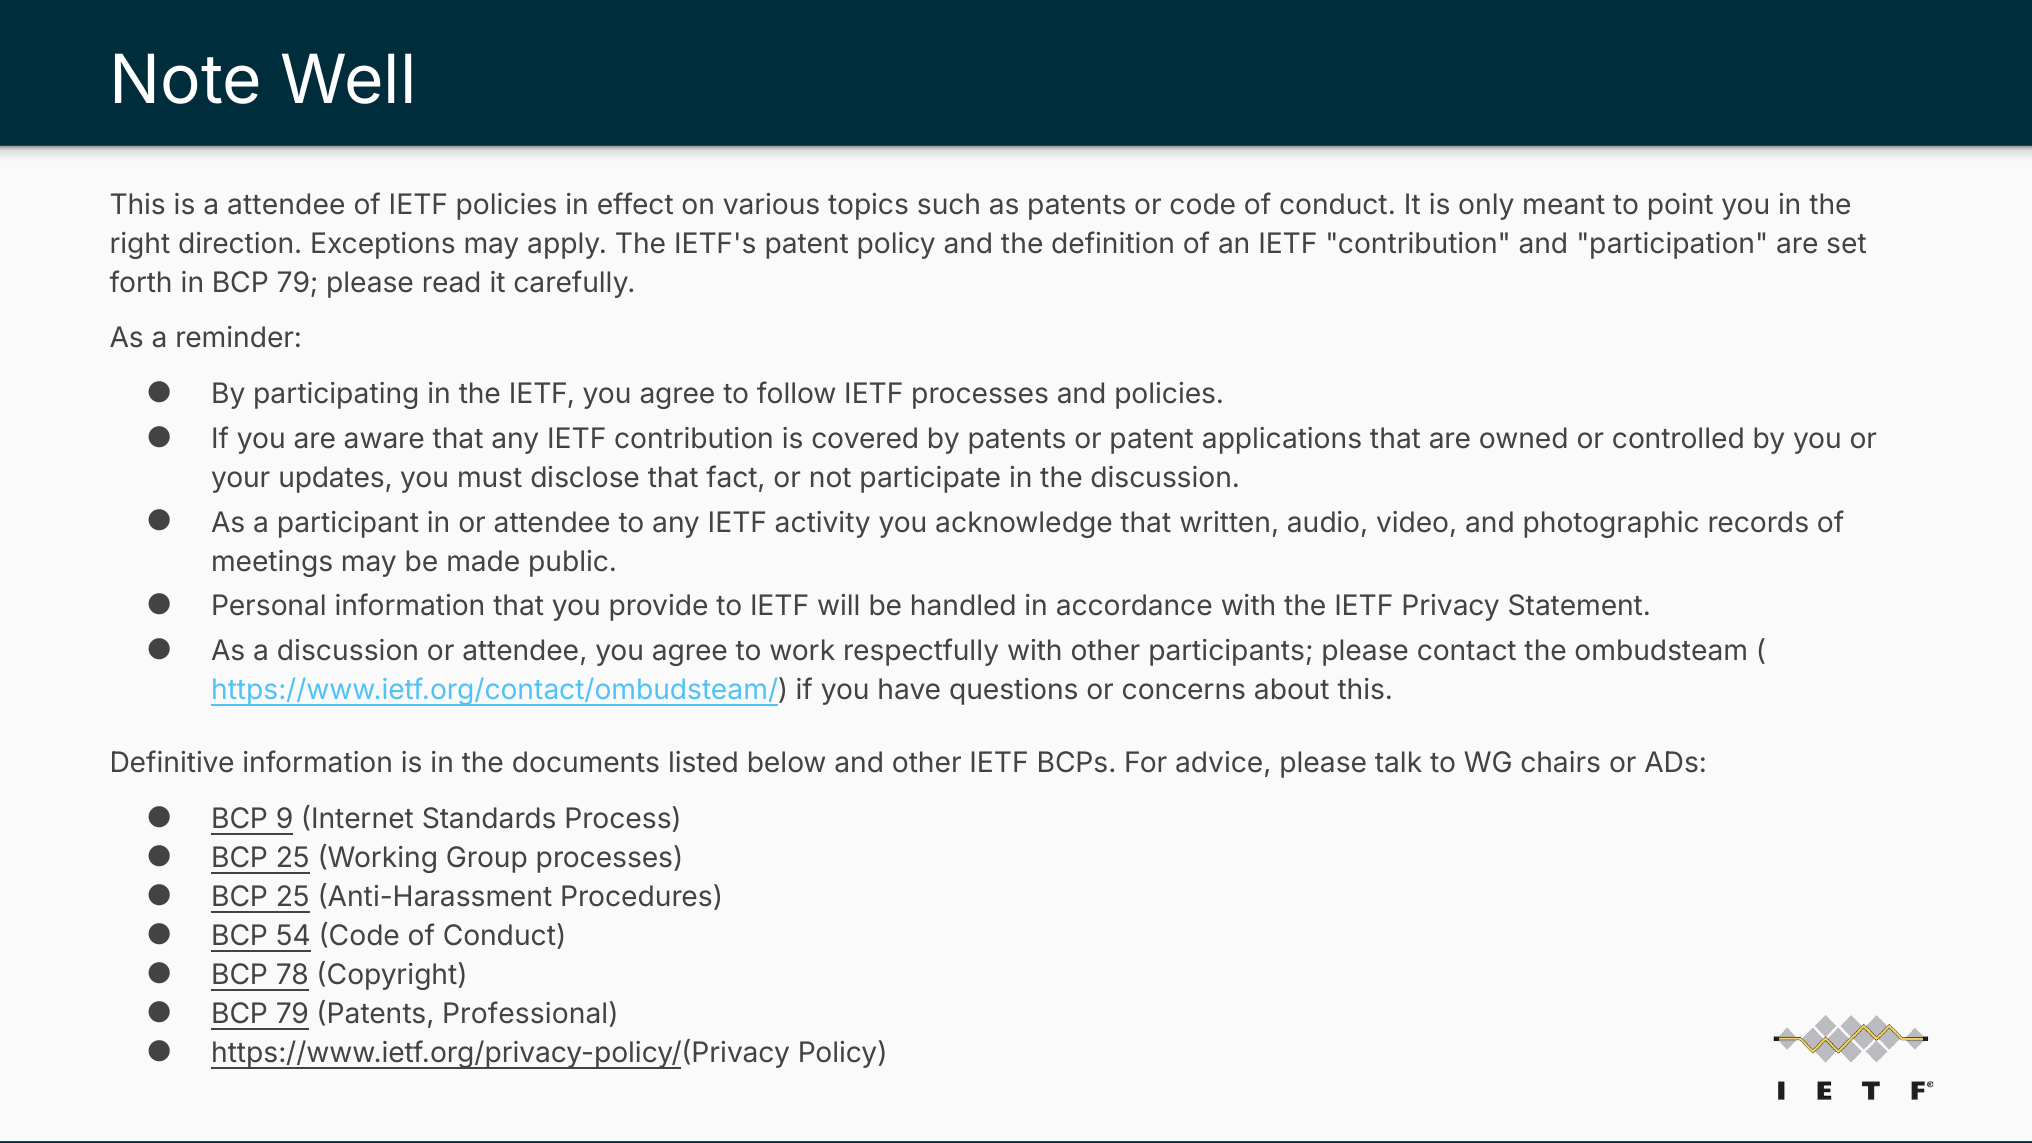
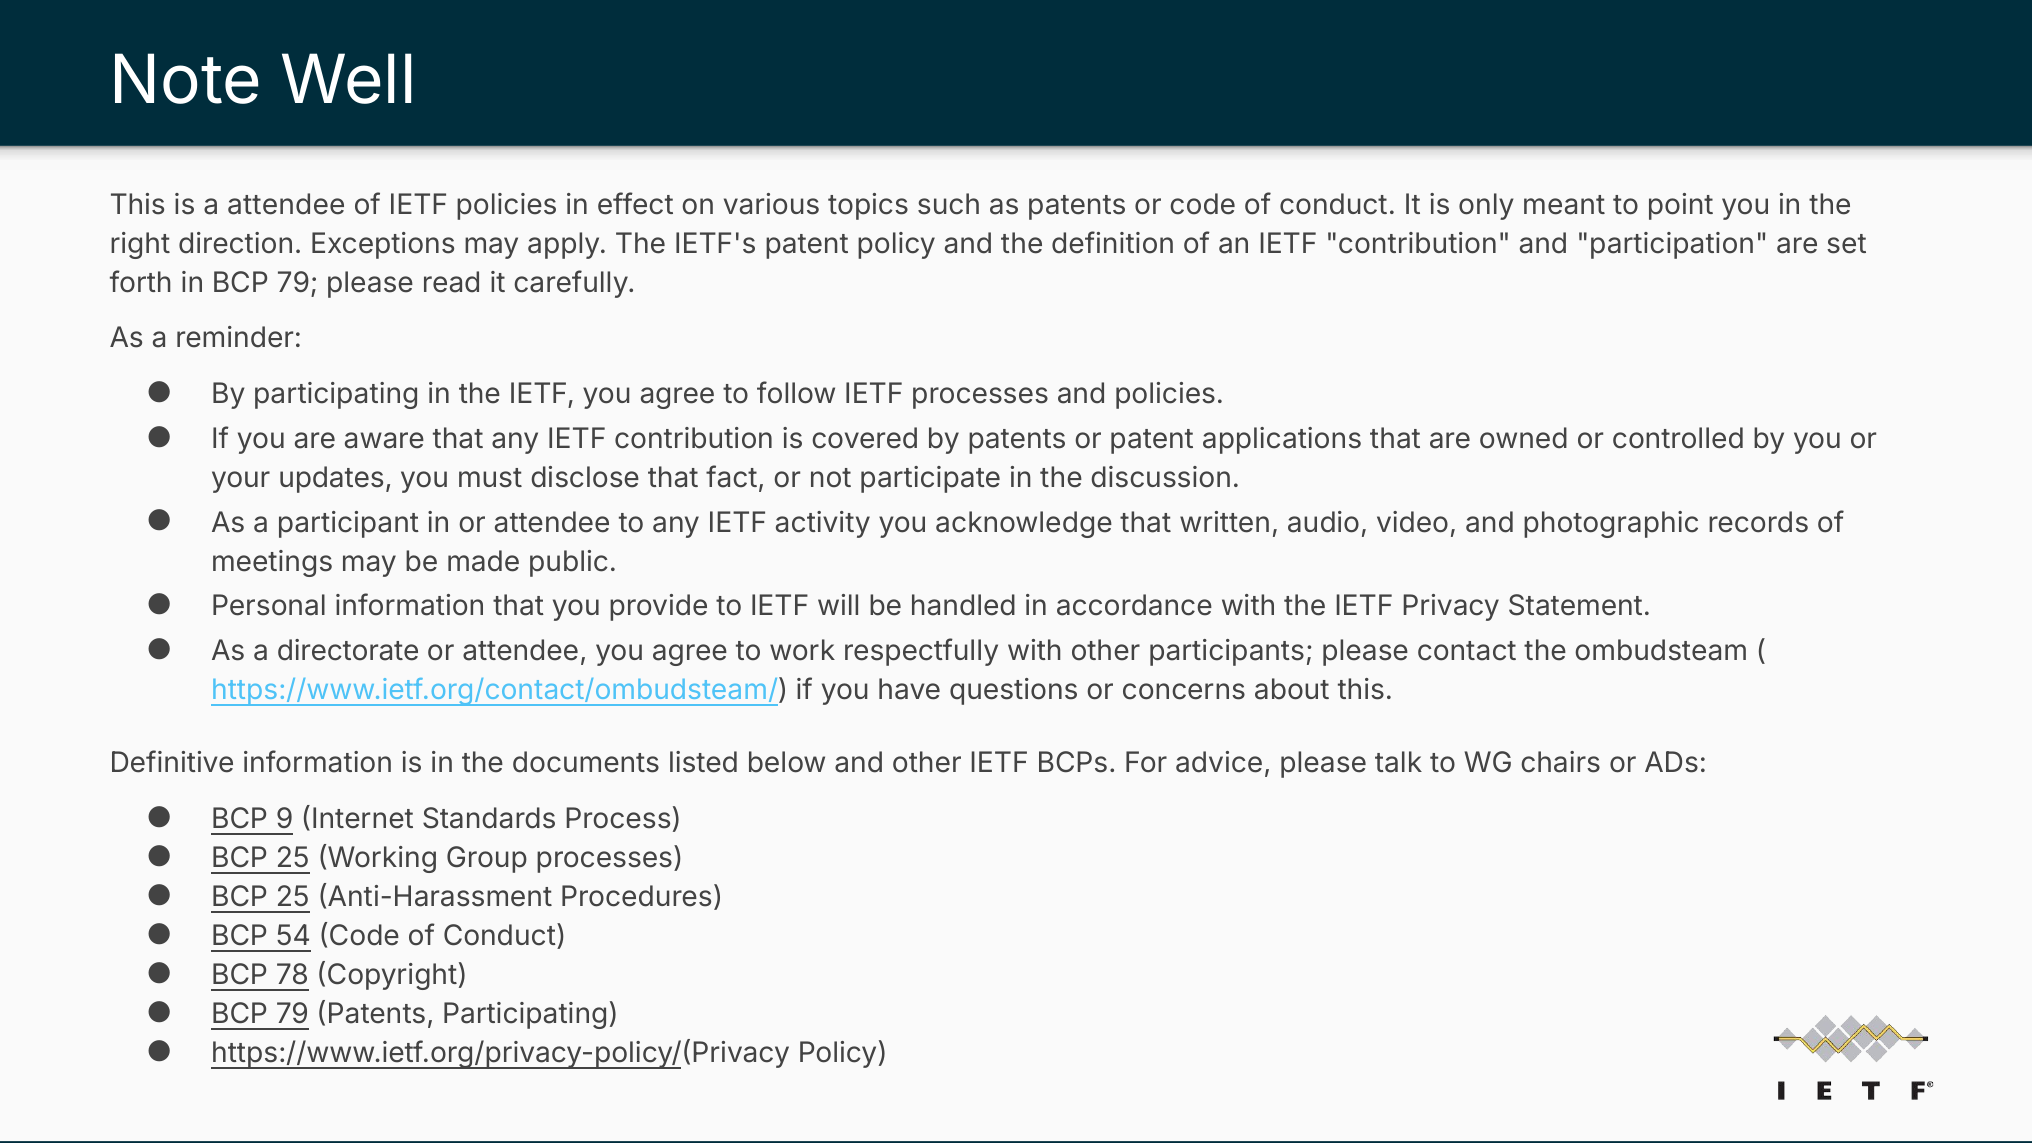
a discussion: discussion -> directorate
Patents Professional: Professional -> Participating
